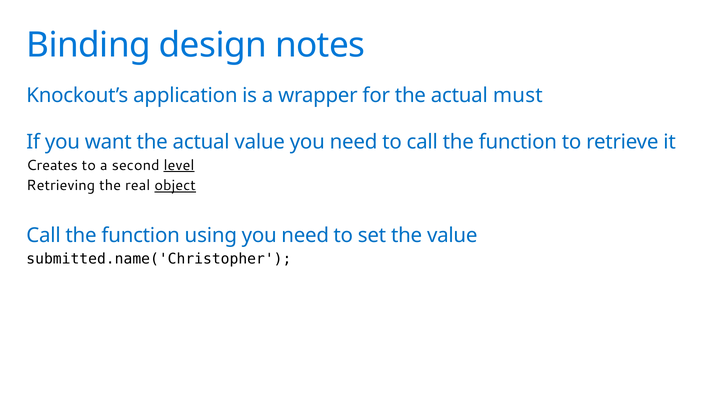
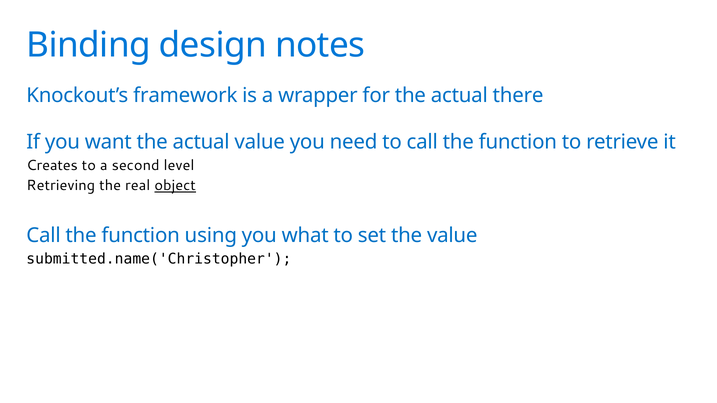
application: application -> framework
must: must -> there
level underline: present -> none
need at (305, 236): need -> what
